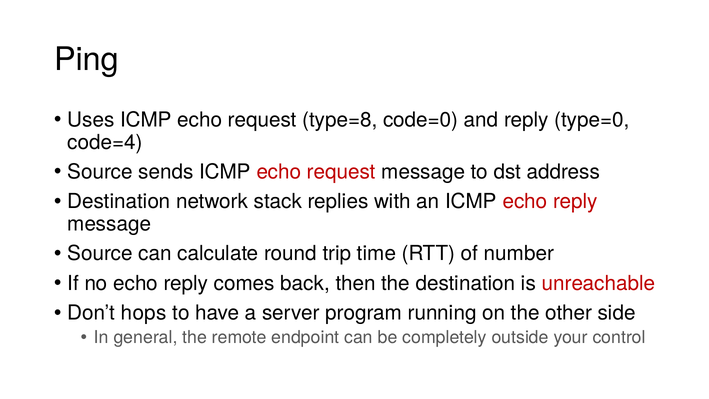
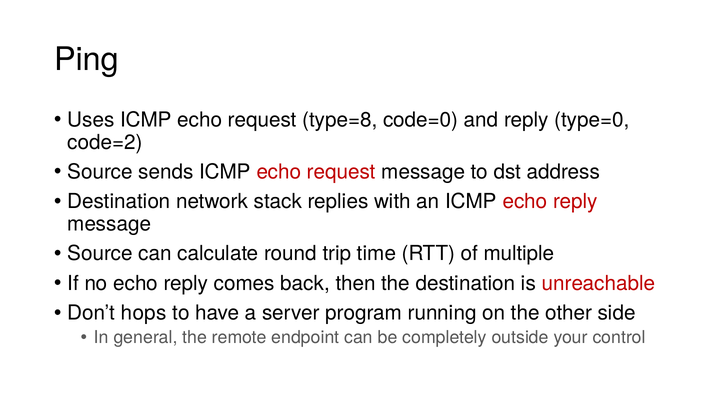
code=4: code=4 -> code=2
number: number -> multiple
